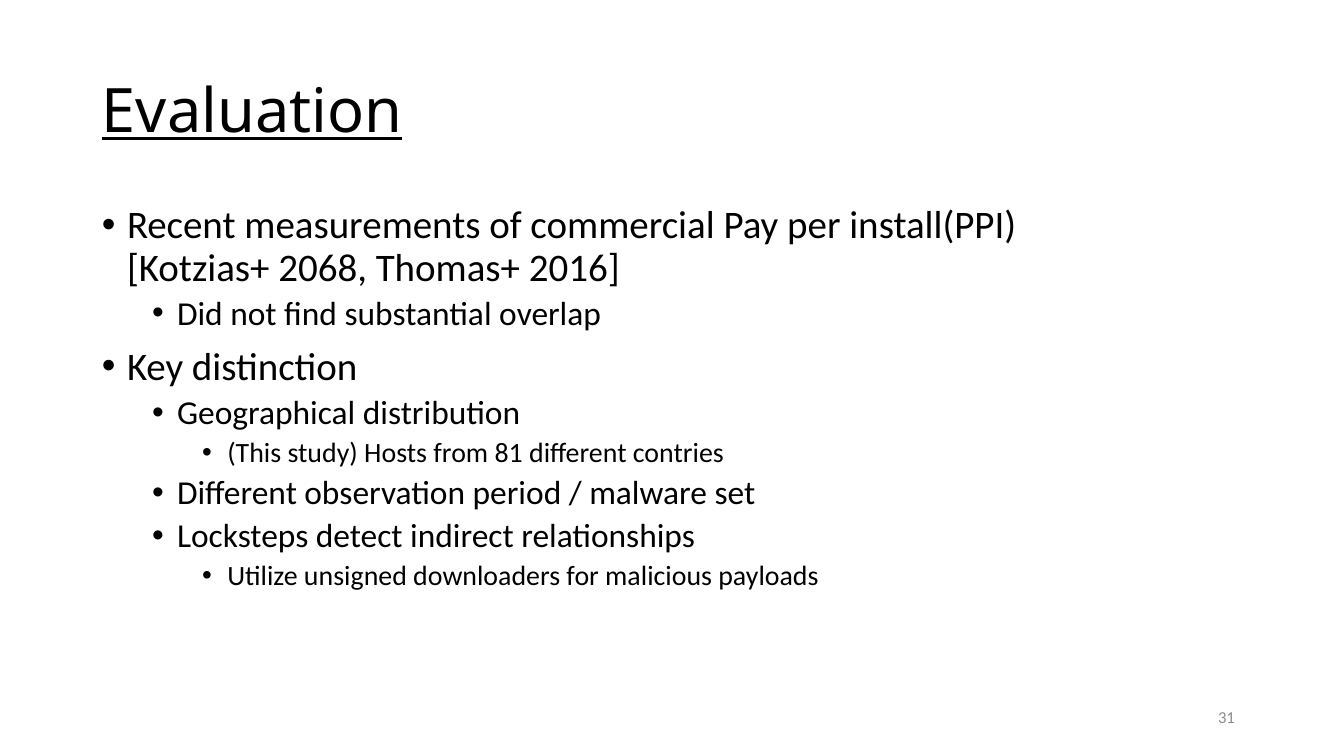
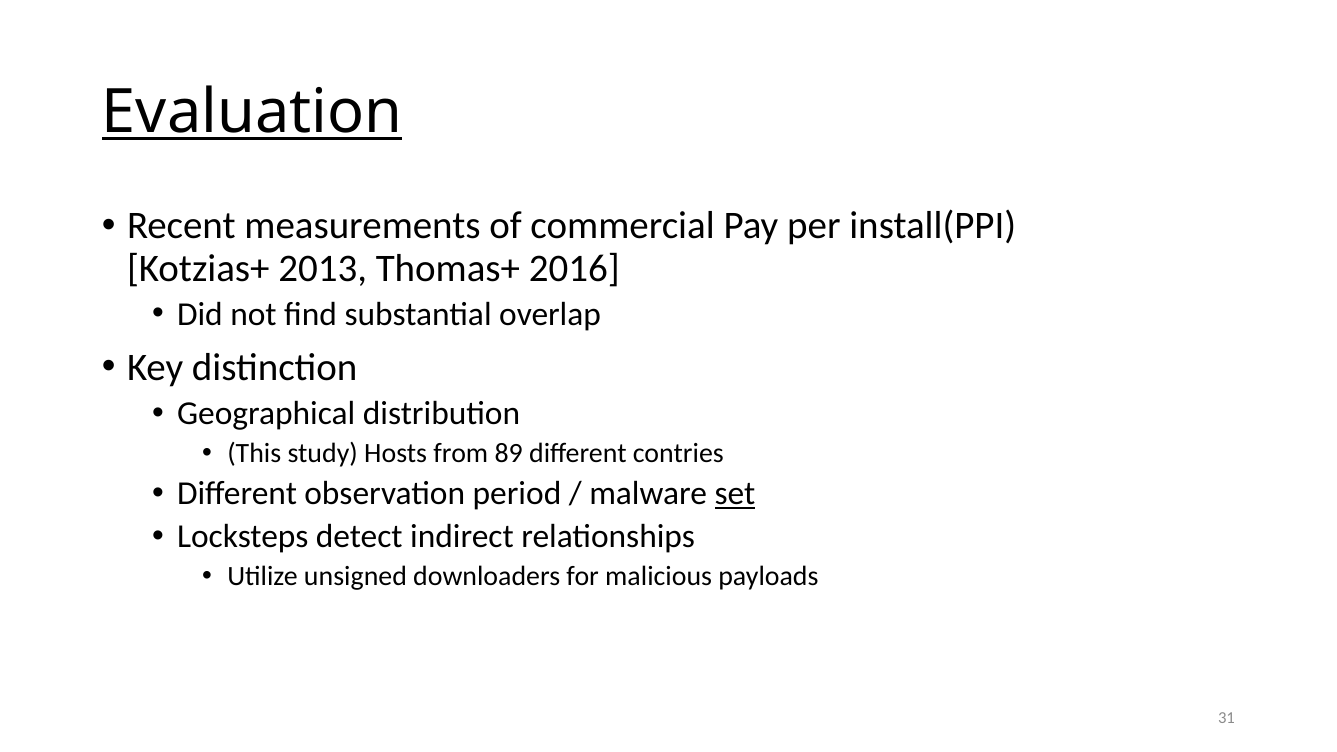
2068: 2068 -> 2013
81: 81 -> 89
set underline: none -> present
